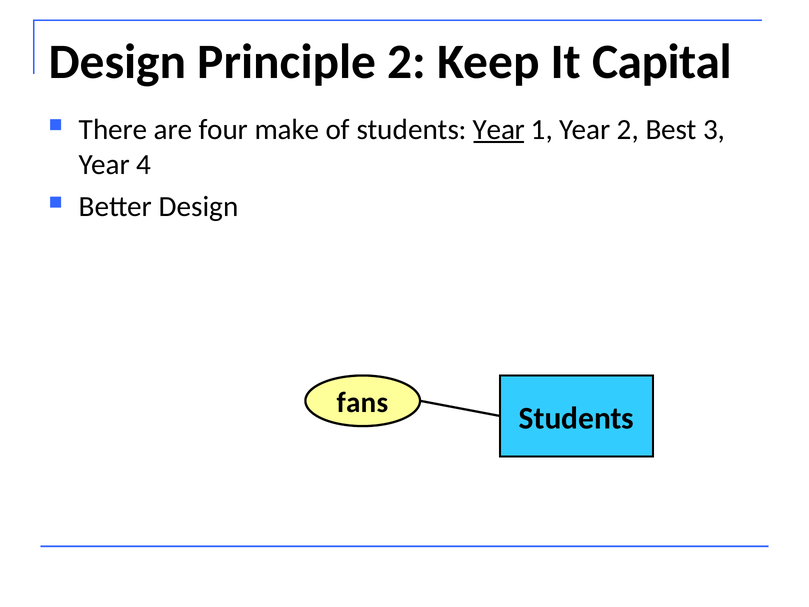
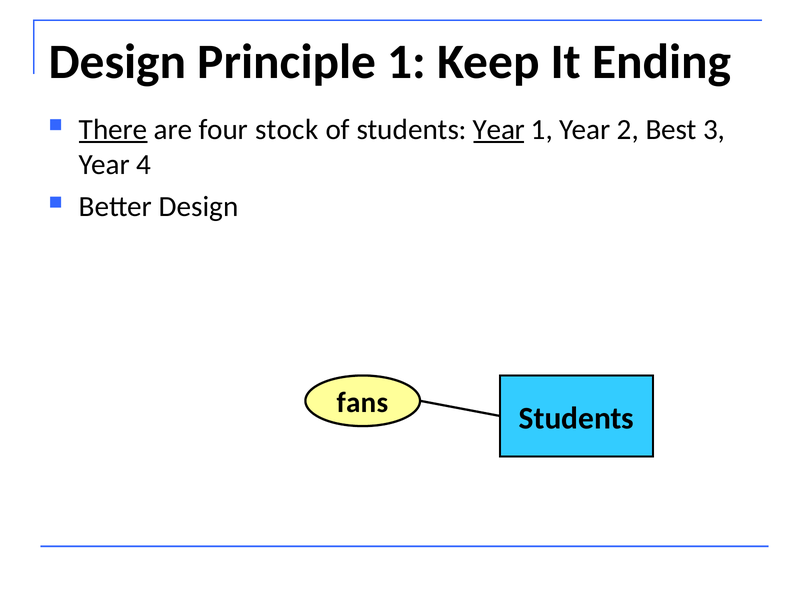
Principle 2: 2 -> 1
Capital: Capital -> Ending
There underline: none -> present
make: make -> stock
